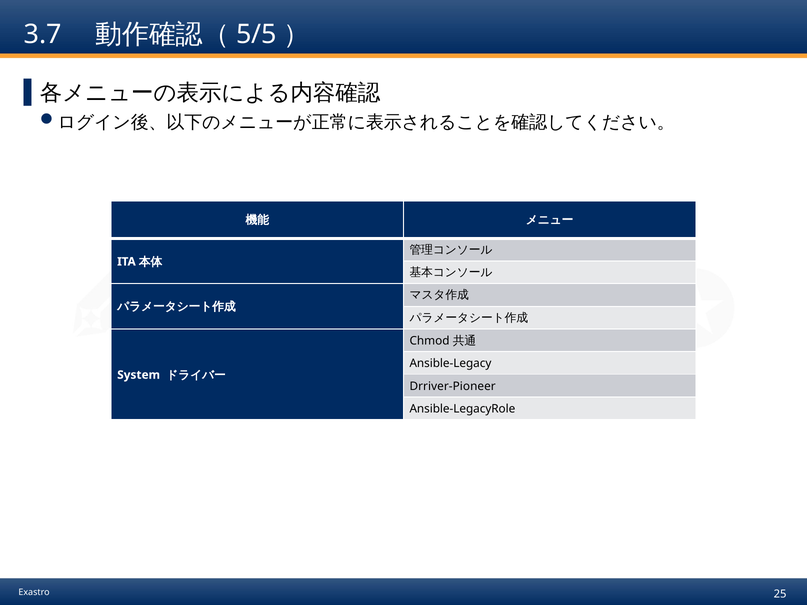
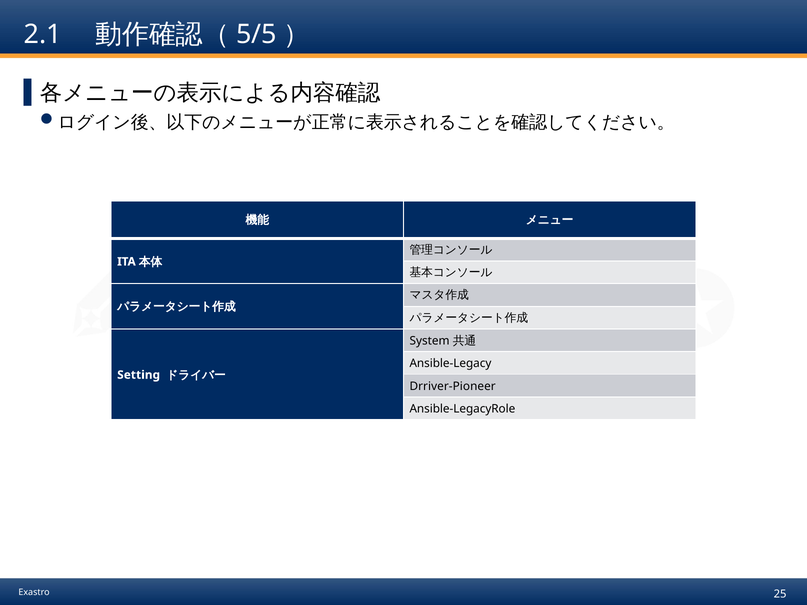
3.7: 3.7 -> 2.1
Chmod: Chmod -> System
System: System -> Setting
